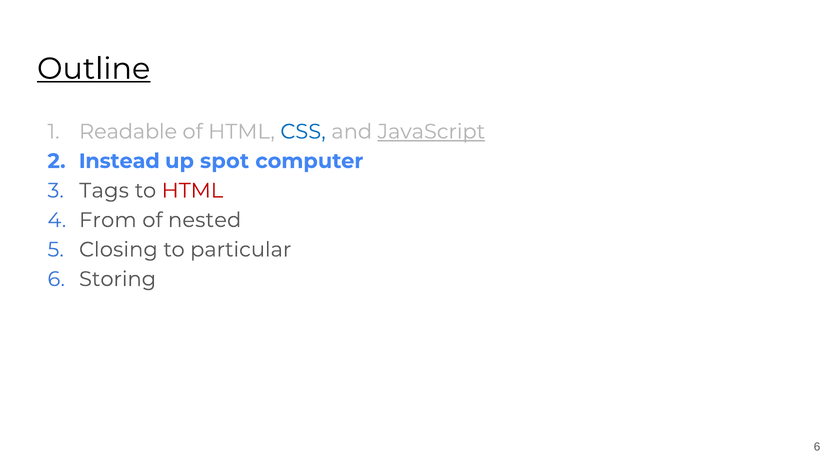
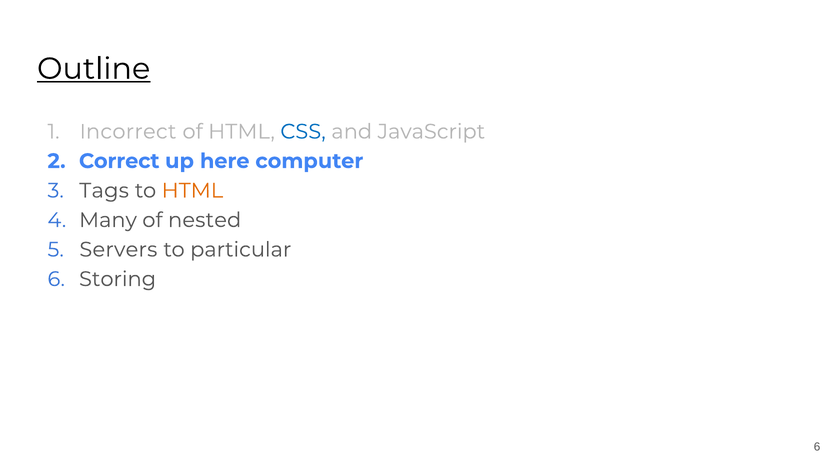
Readable: Readable -> Incorrect
JavaScript underline: present -> none
Instead: Instead -> Correct
spot: spot -> here
HTML at (192, 190) colour: red -> orange
From: From -> Many
Closing: Closing -> Servers
